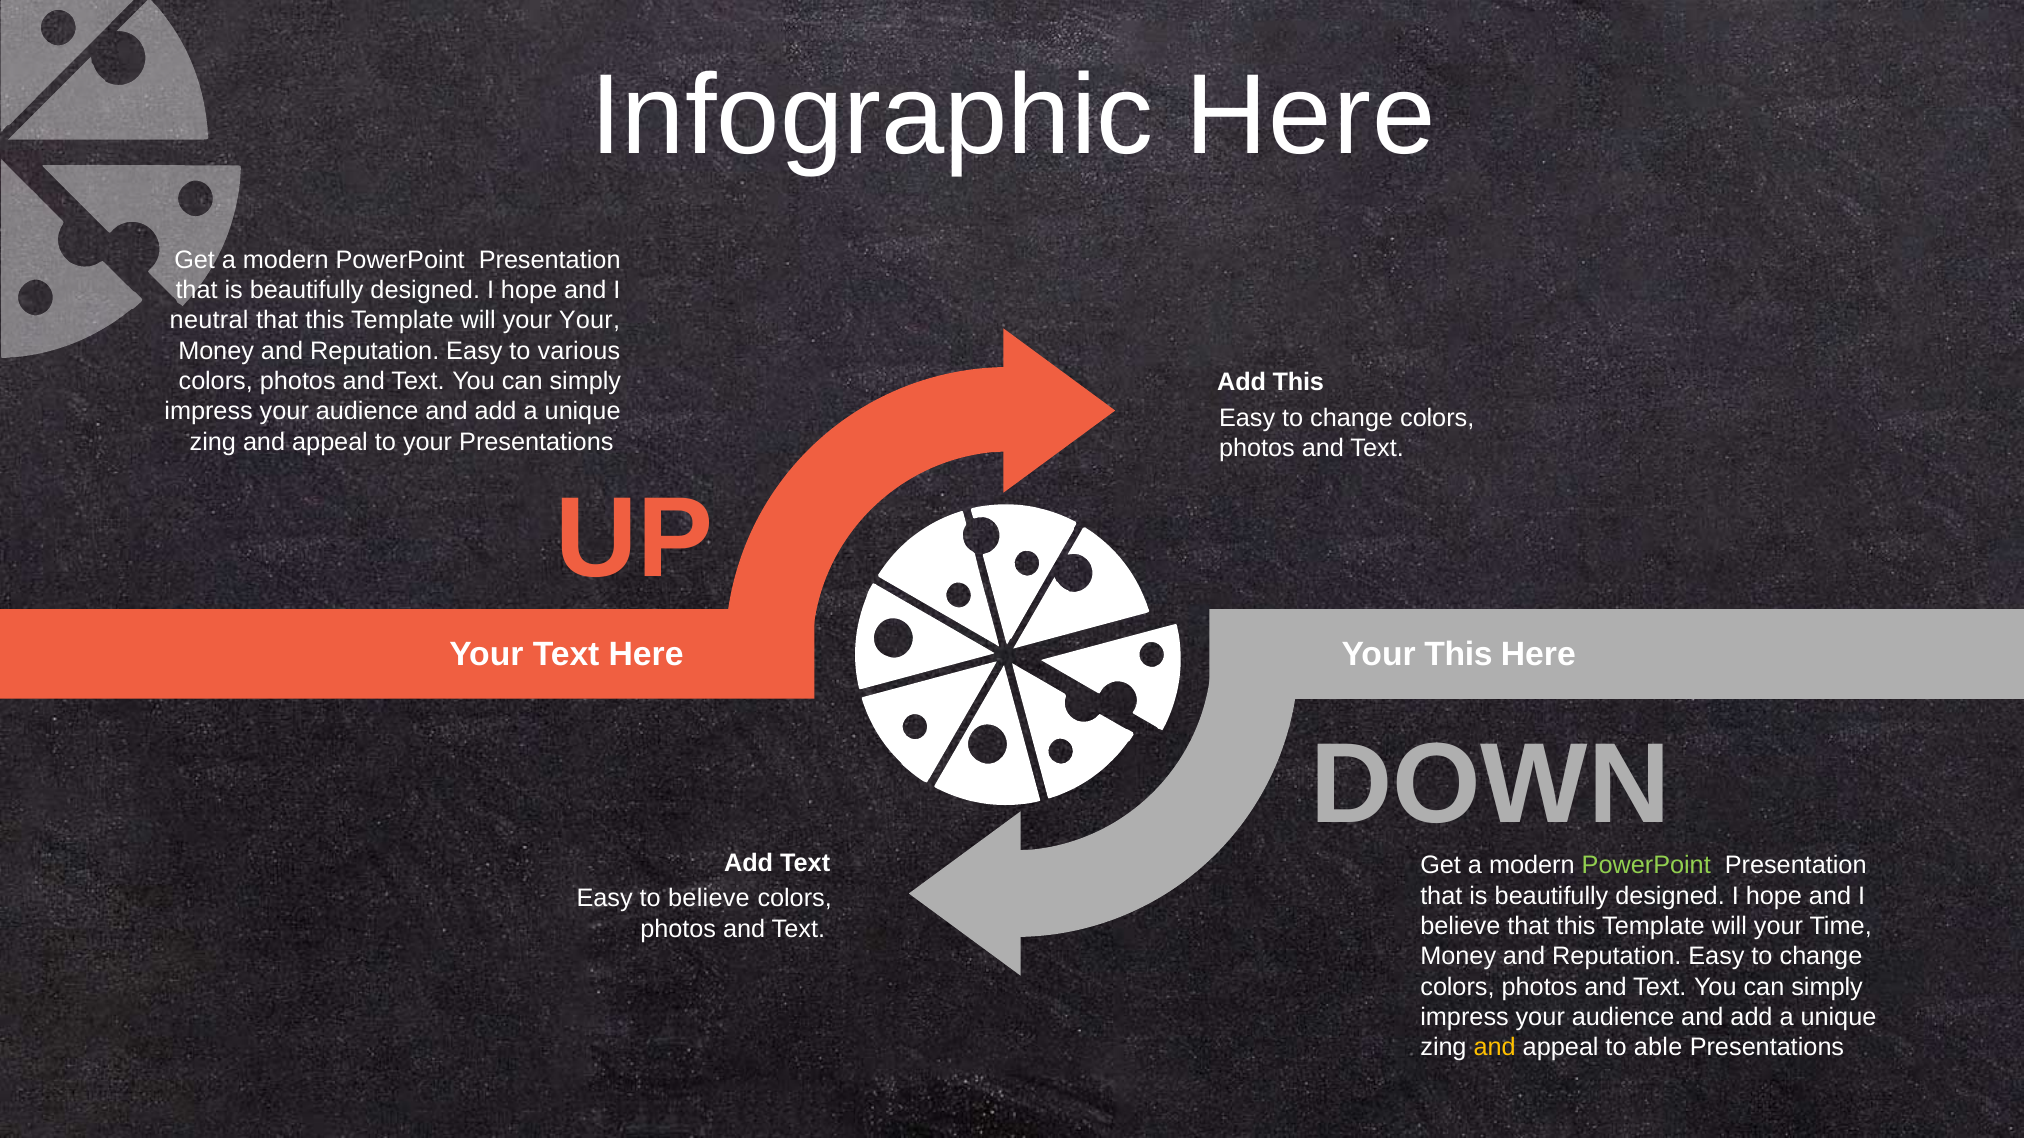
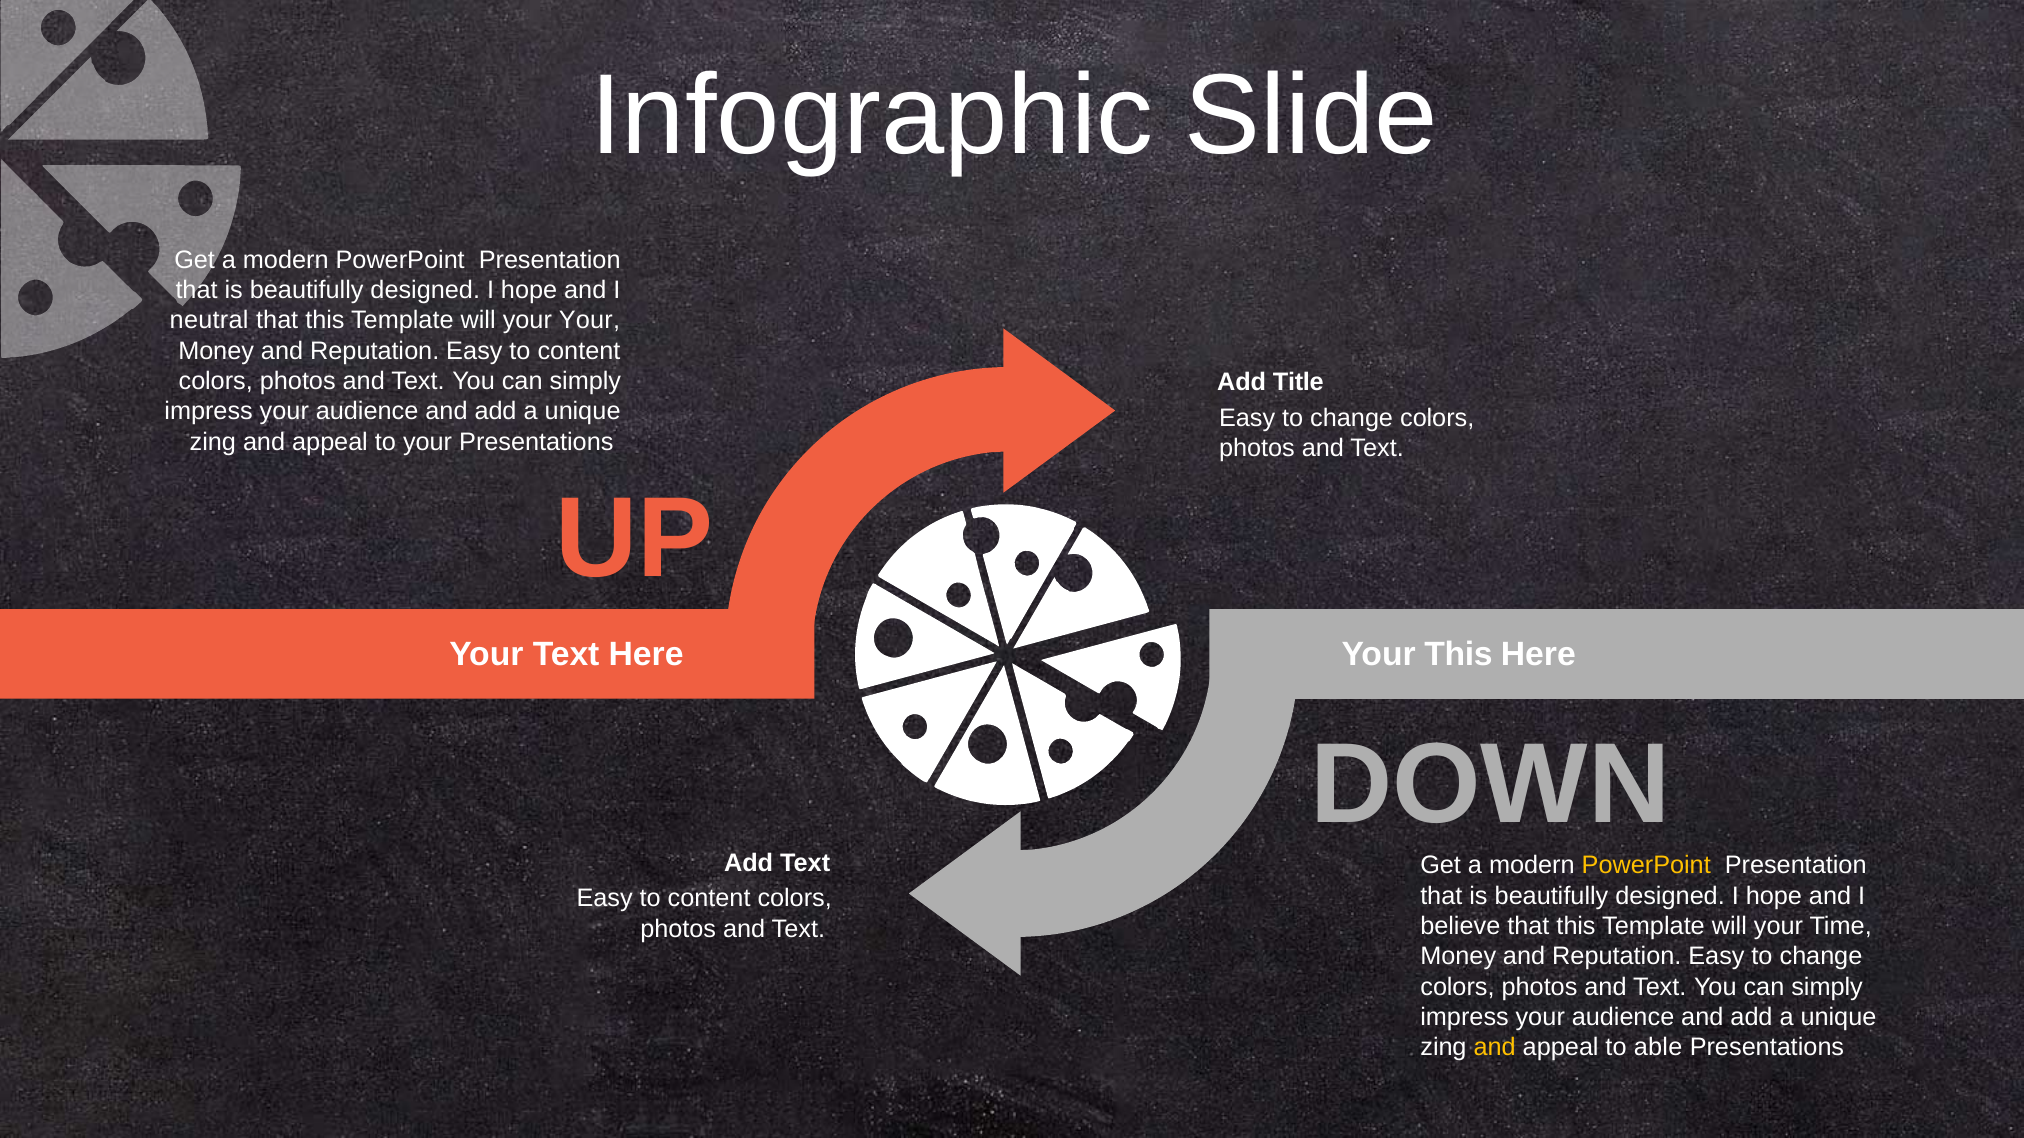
Infographic Here: Here -> Slide
Reputation Easy to various: various -> content
Add This: This -> Title
PowerPoint at (1646, 866) colour: light green -> yellow
believe at (709, 899): believe -> content
